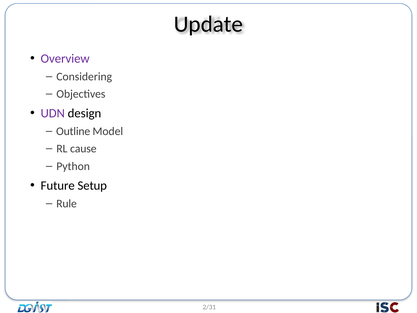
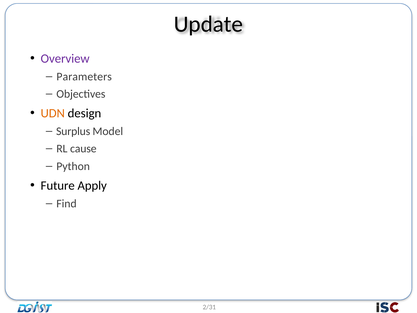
Considering: Considering -> Parameters
UDN colour: purple -> orange
Outline: Outline -> Surplus
Setup: Setup -> Apply
Rule: Rule -> Find
